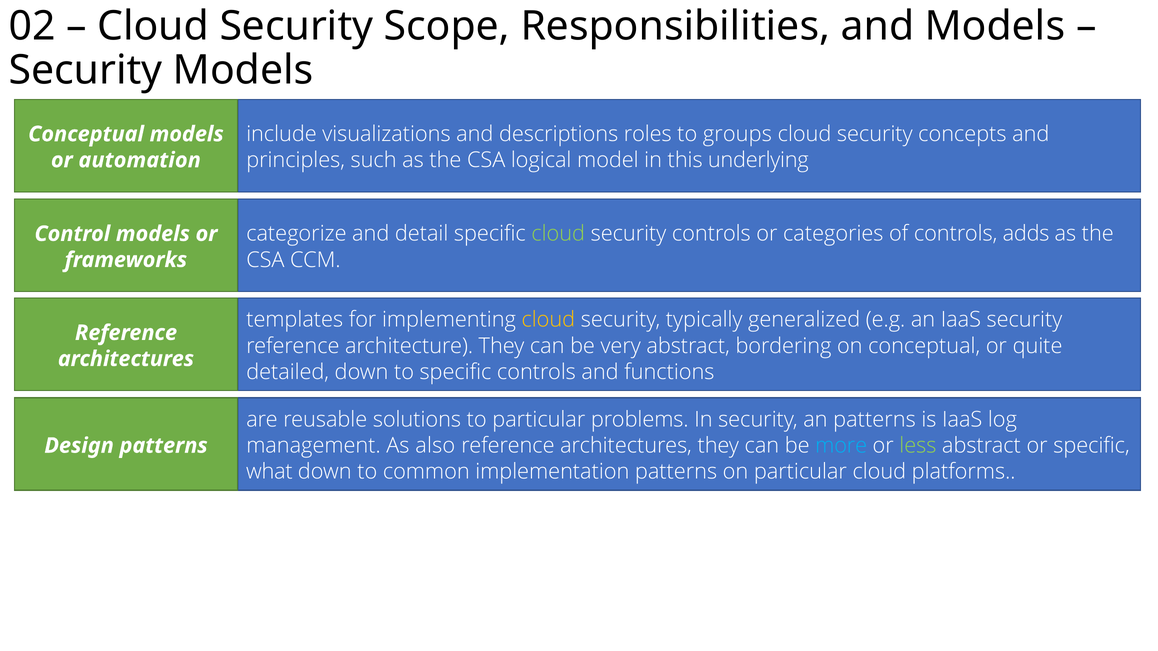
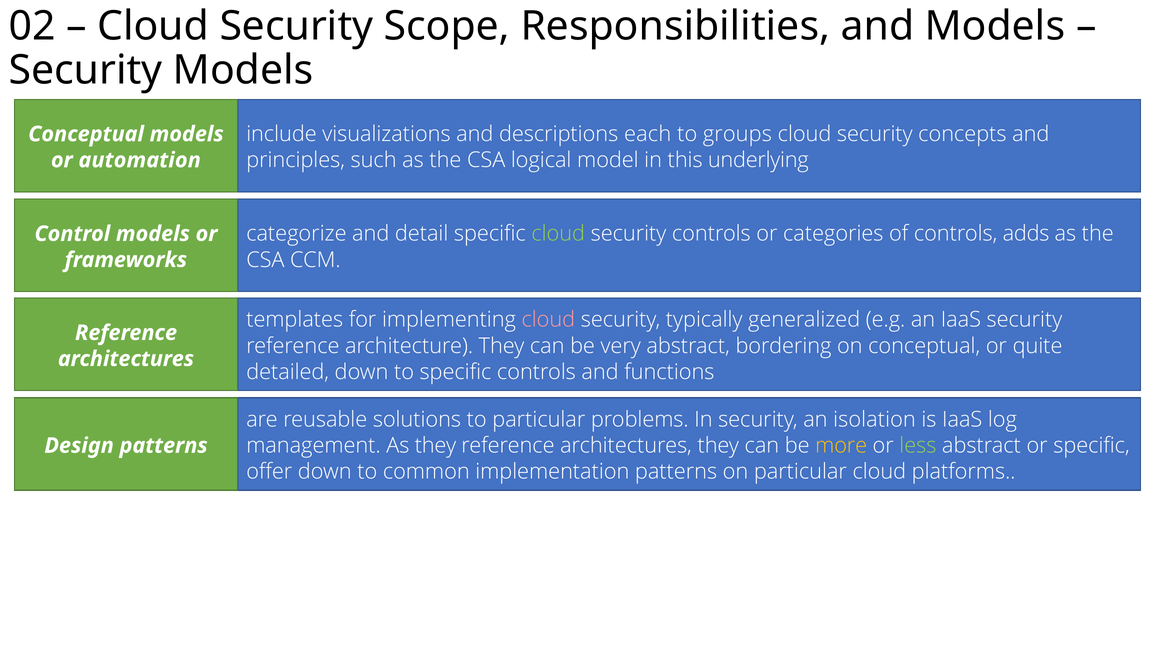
roles: roles -> each
cloud at (548, 320) colour: yellow -> pink
an patterns: patterns -> isolation
As also: also -> they
more colour: light blue -> yellow
what: what -> offer
